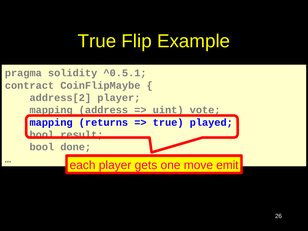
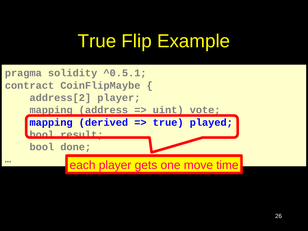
returns: returns -> derived
emit: emit -> time
